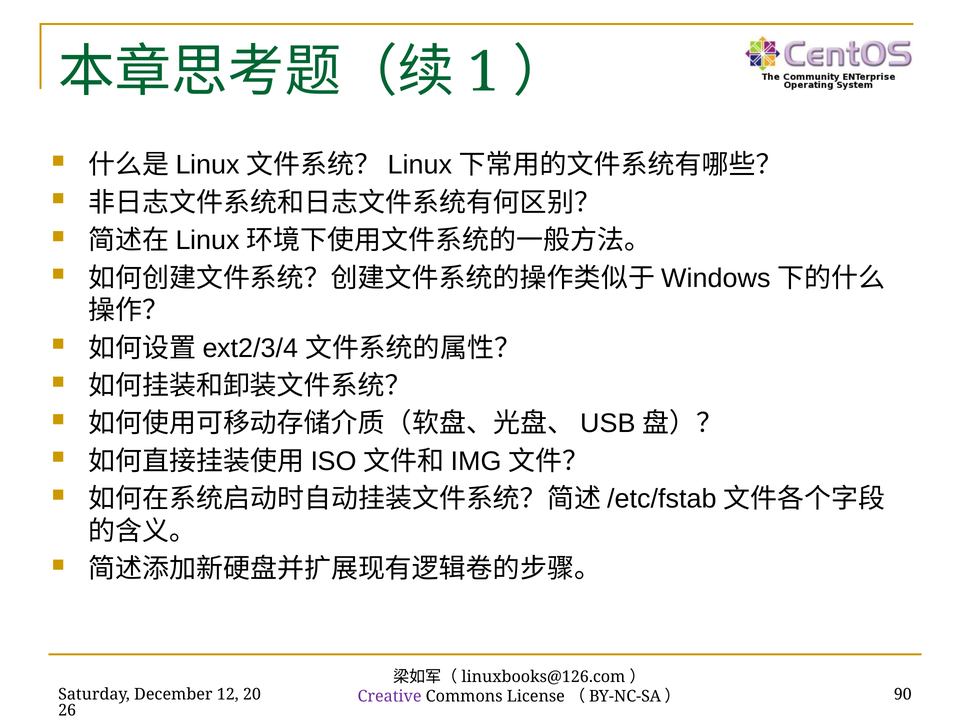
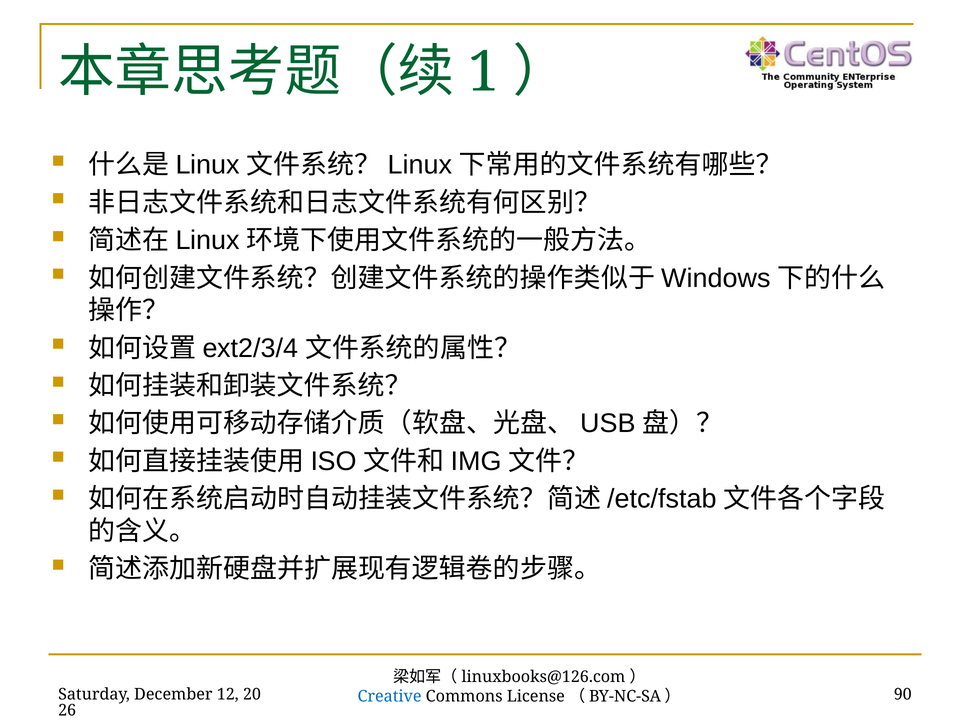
Creative colour: purple -> blue
